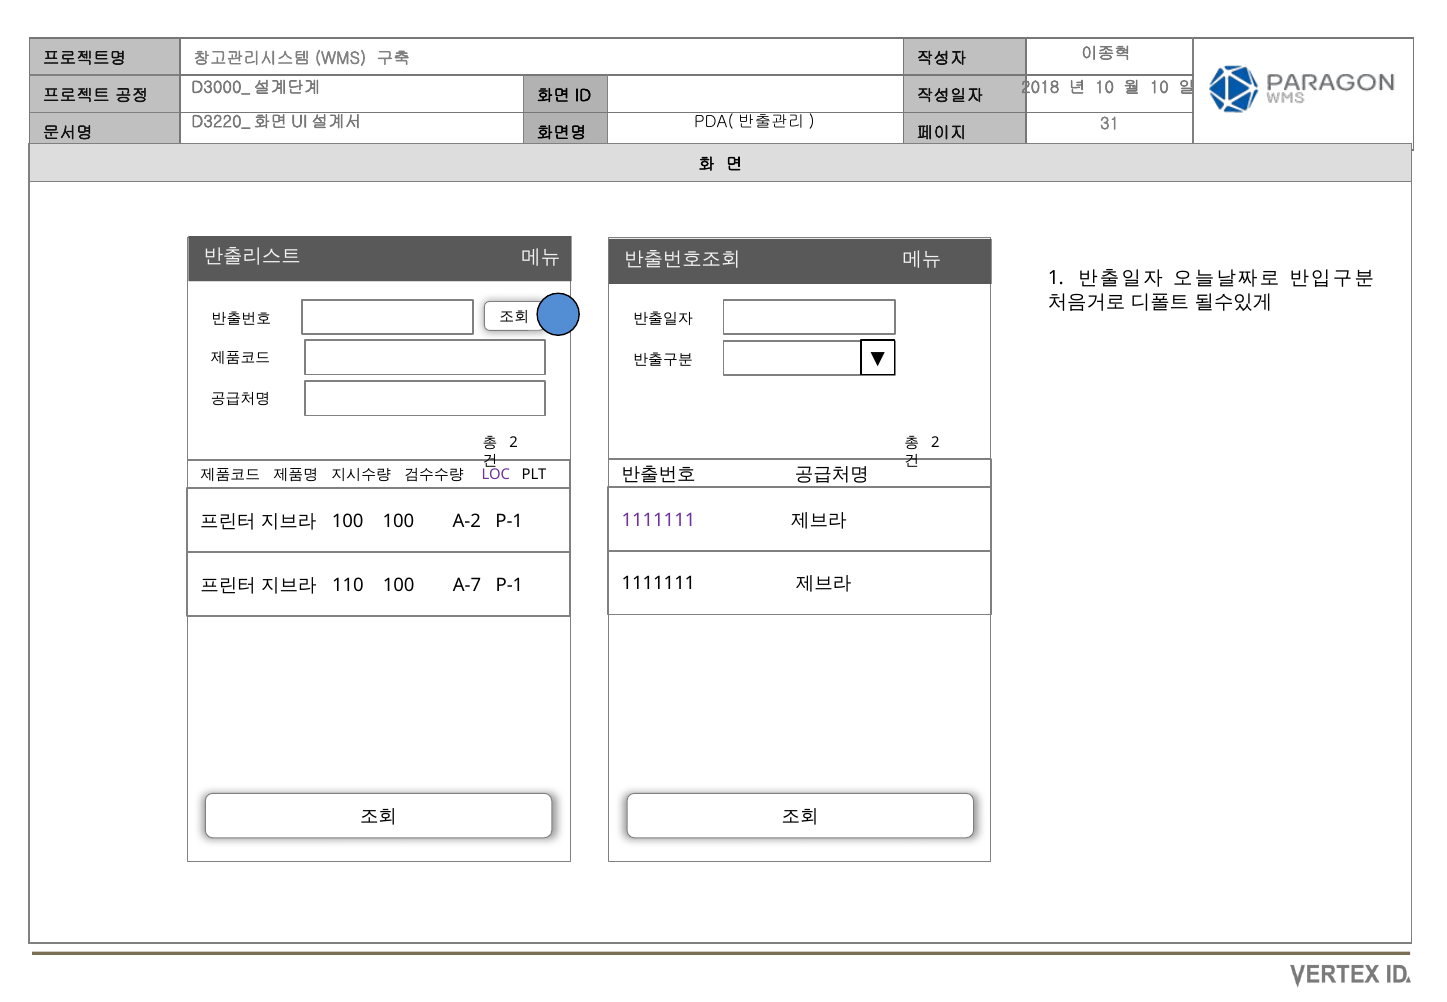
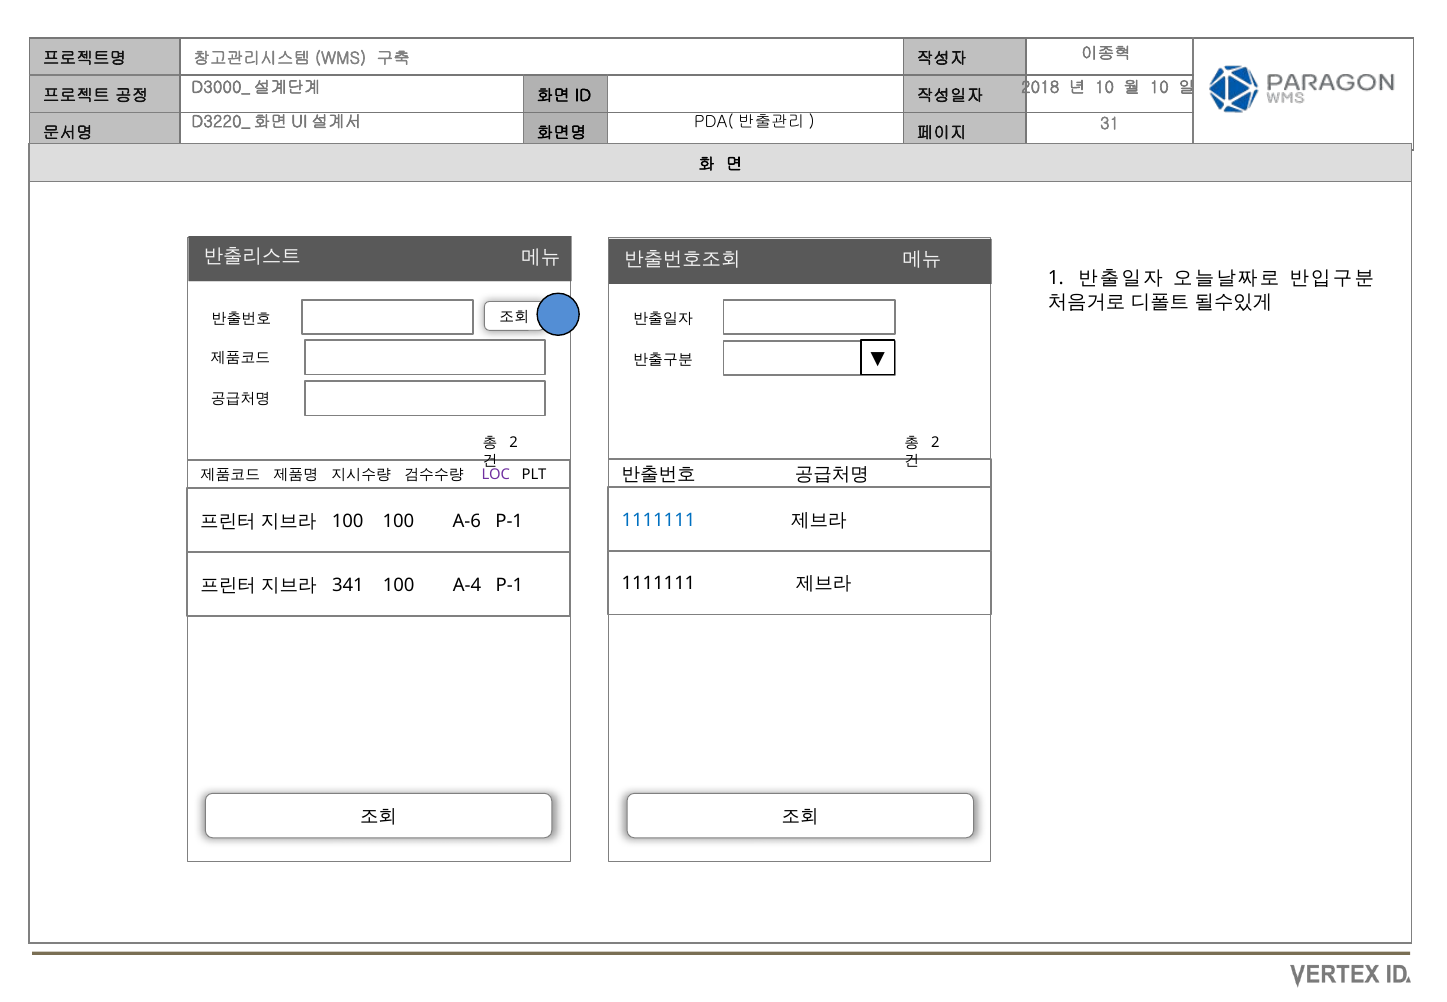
A-2: A-2 -> A-6
1111111 at (659, 520) colour: purple -> blue
110: 110 -> 341
A-7: A-7 -> A-4
